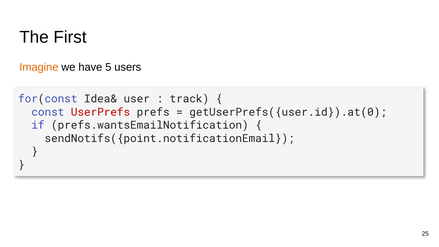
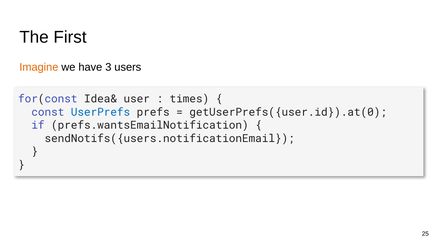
5: 5 -> 3
track: track -> times
UserPrefs colour: red -> blue
sendNotifs({point.notificationEmail: sendNotifs({point.notificationEmail -> sendNotifs({users.notificationEmail
